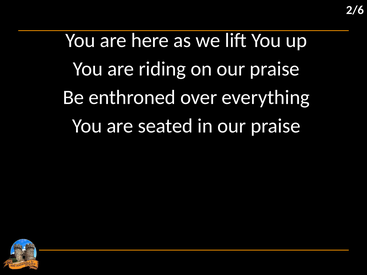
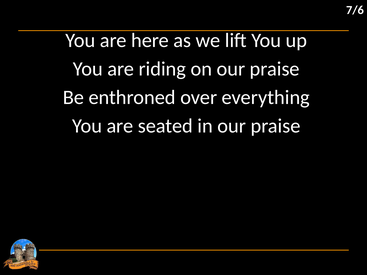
2/6: 2/6 -> 7/6
